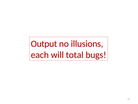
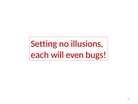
Output: Output -> Setting
total: total -> even
